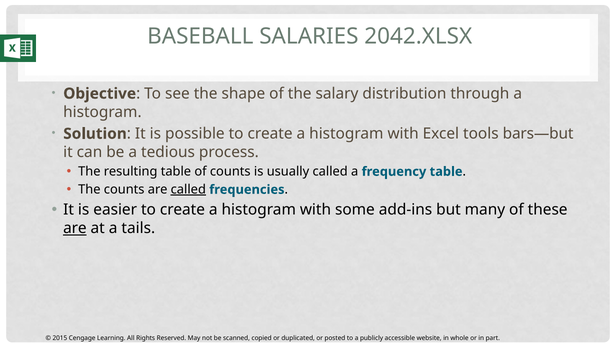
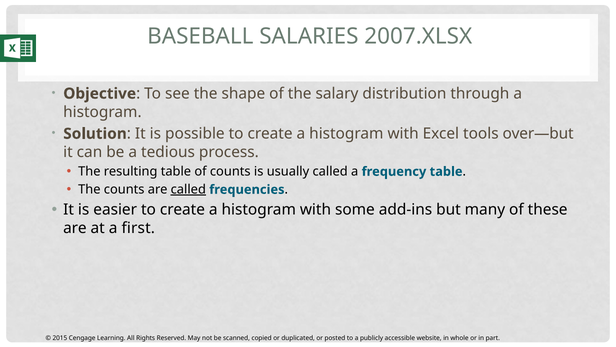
2042.XLSX: 2042.XLSX -> 2007.XLSX
bars—but: bars—but -> over—but
are at (75, 228) underline: present -> none
tails: tails -> first
